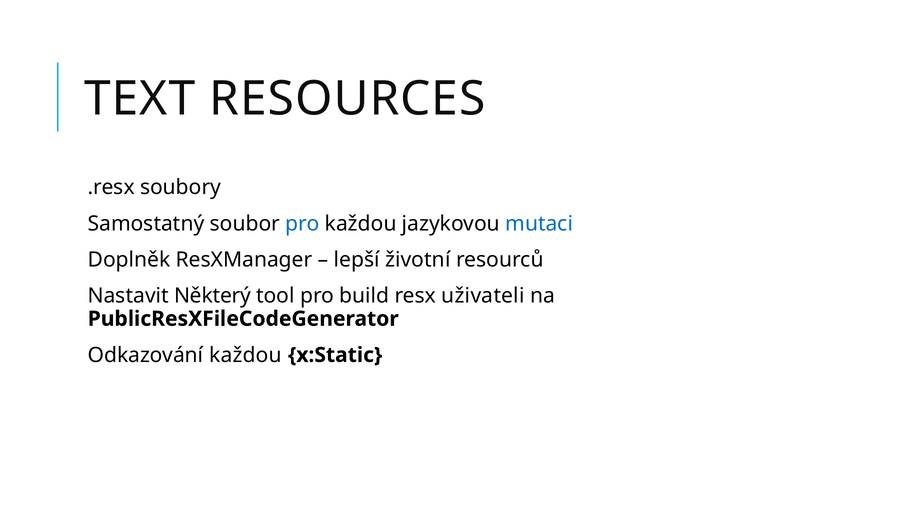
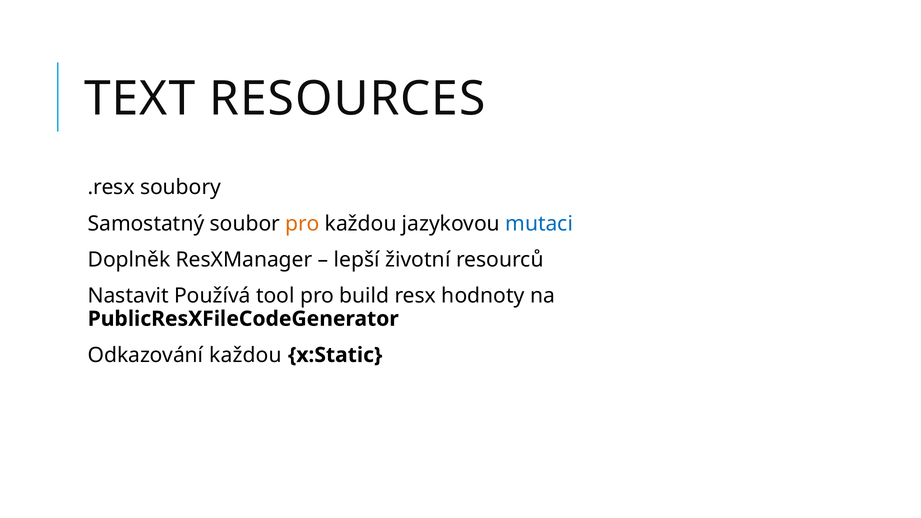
pro at (303, 224) colour: blue -> orange
Některý: Některý -> Používá
uživateli: uživateli -> hodnoty
